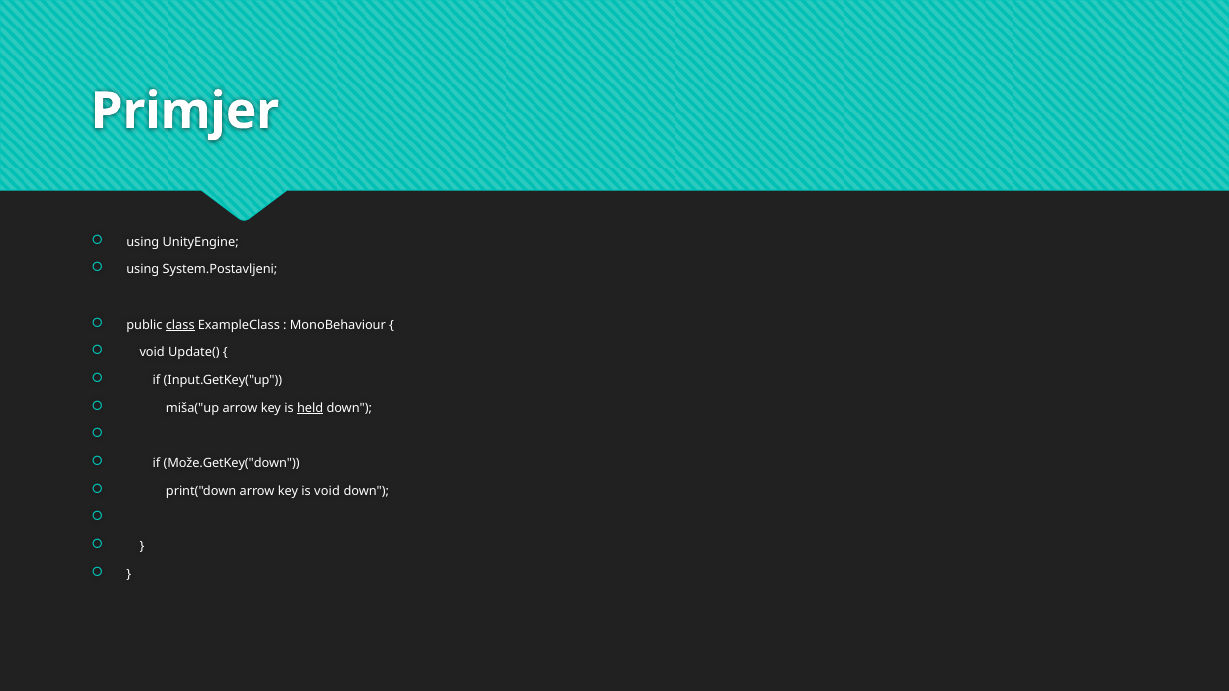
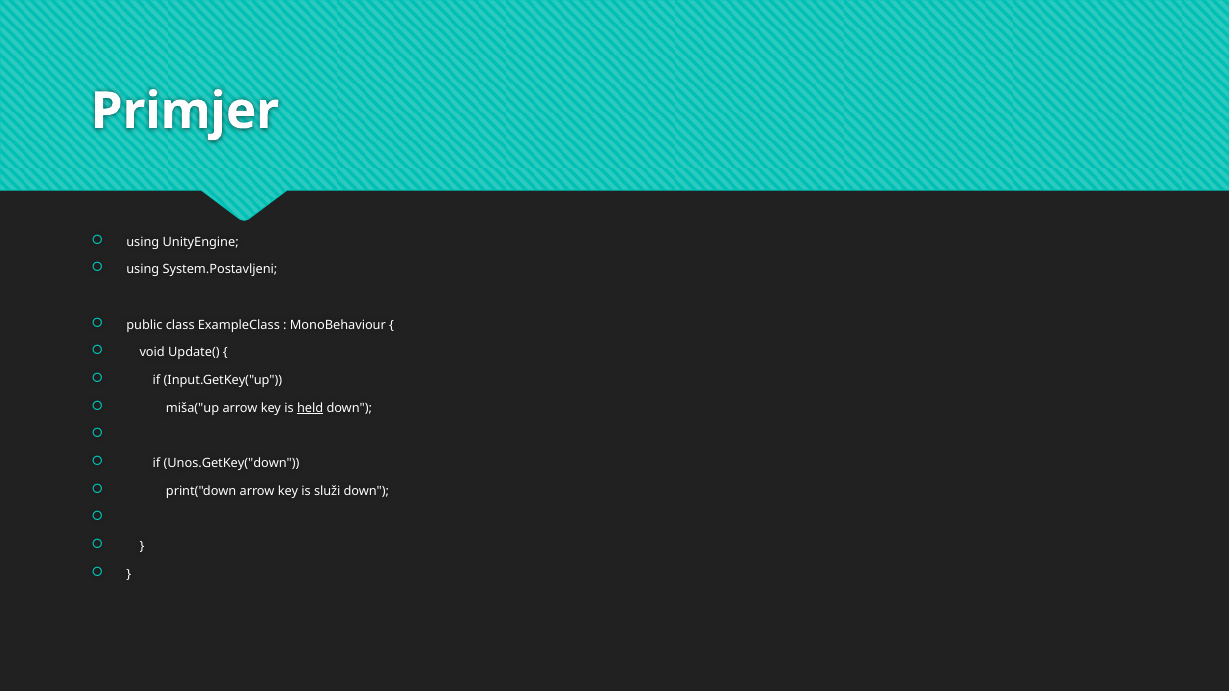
class underline: present -> none
Može.GetKey("down: Može.GetKey("down -> Unos.GetKey("down
is void: void -> služi
